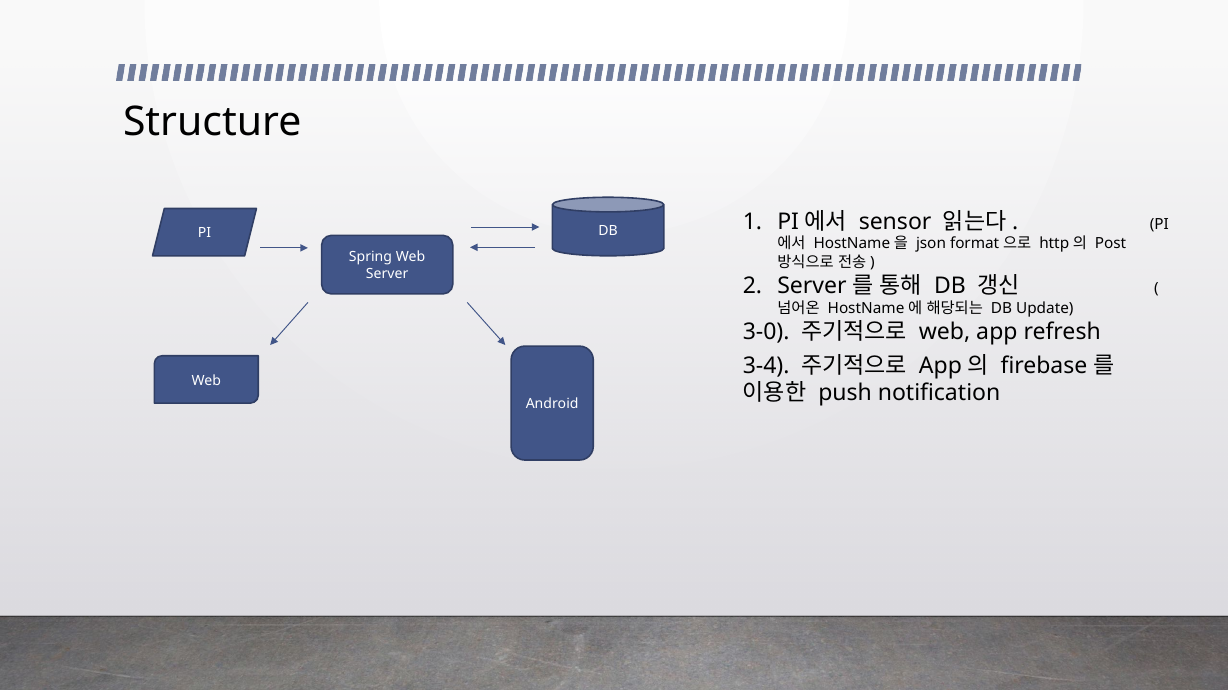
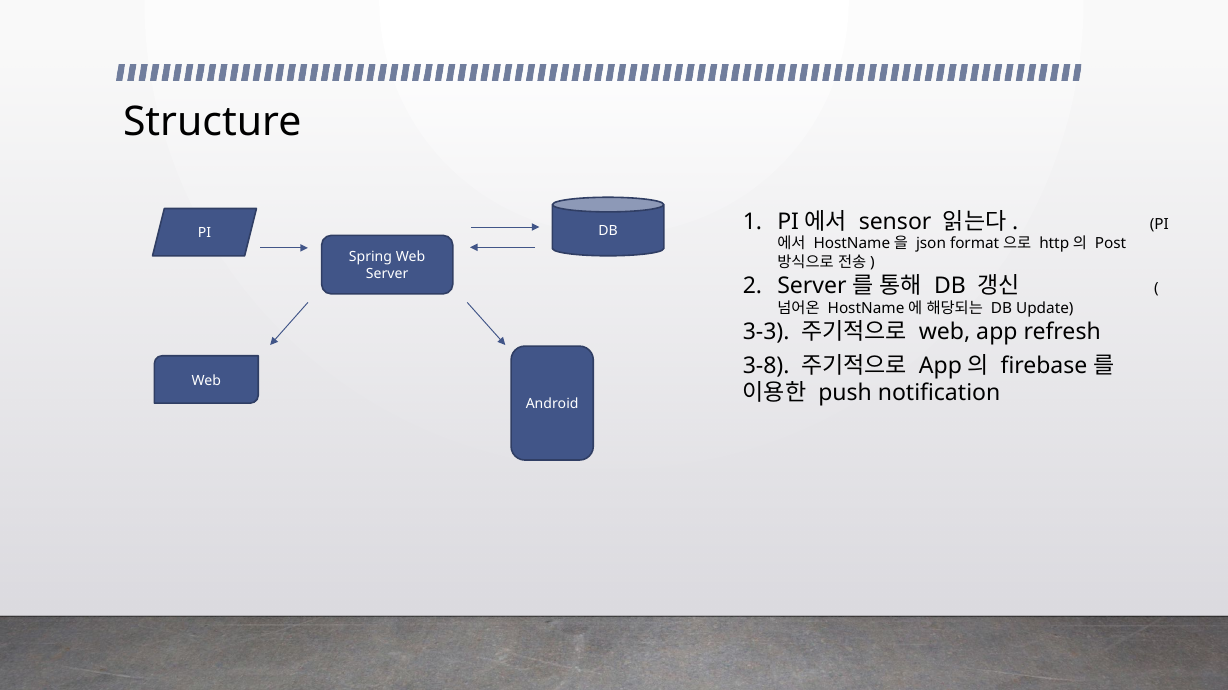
3-0: 3-0 -> 3-3
3-4: 3-4 -> 3-8
